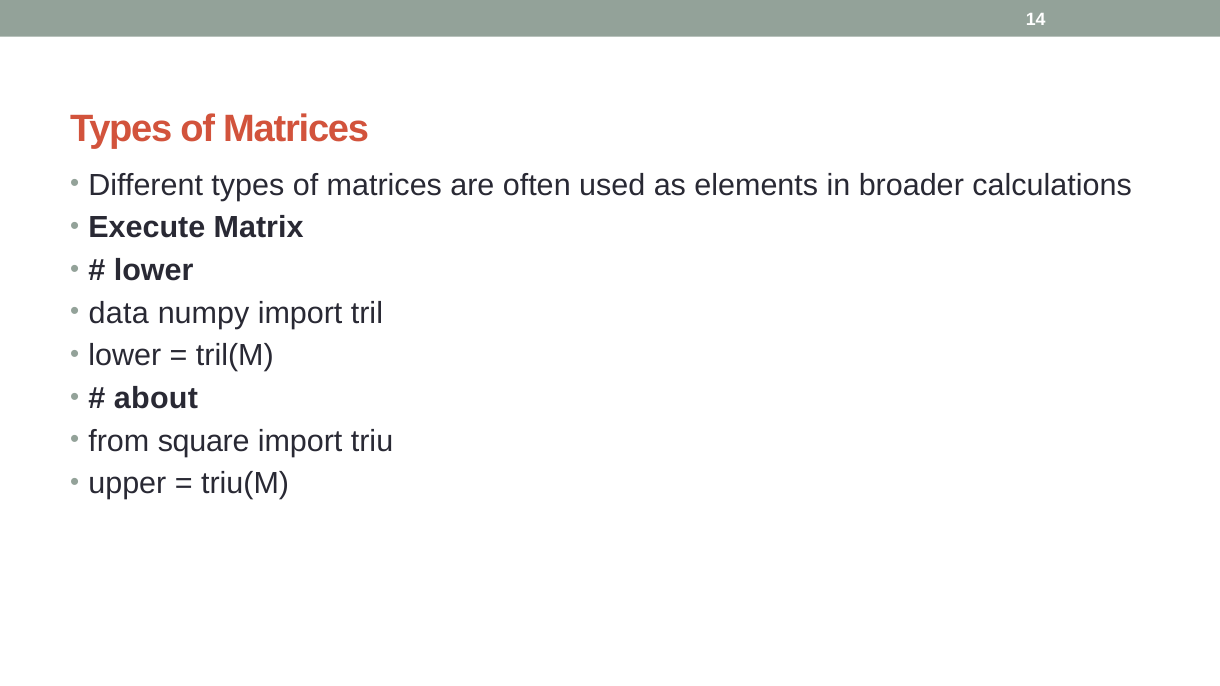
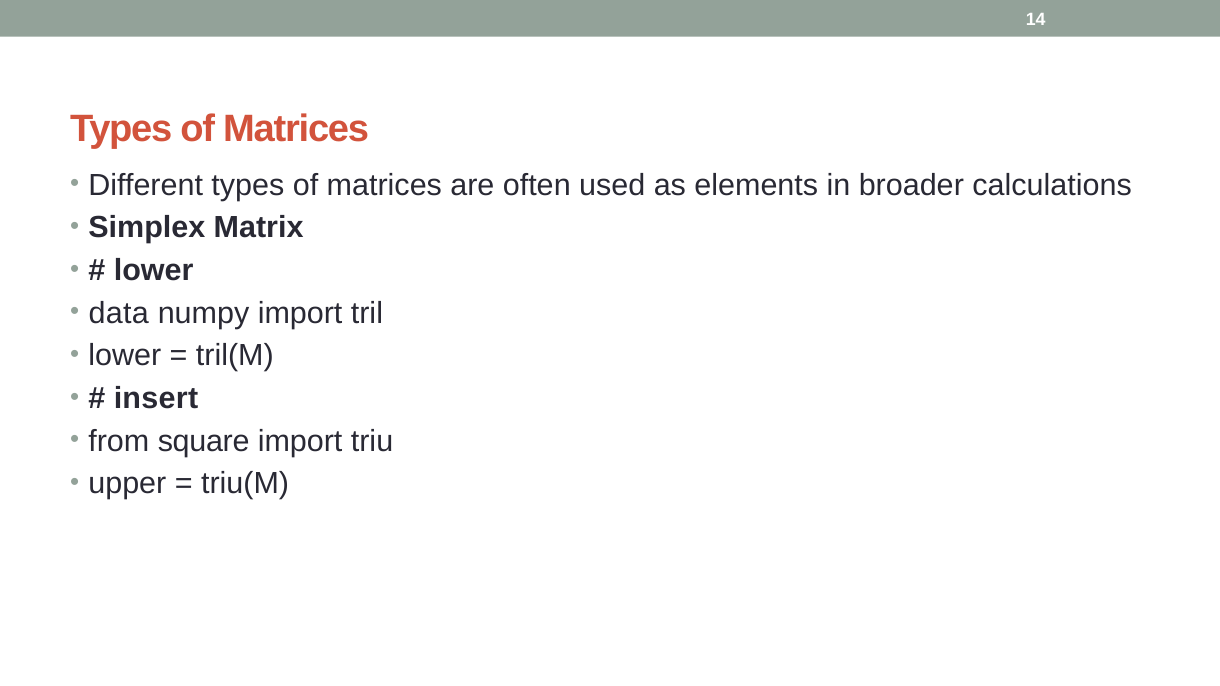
Execute: Execute -> Simplex
about: about -> insert
